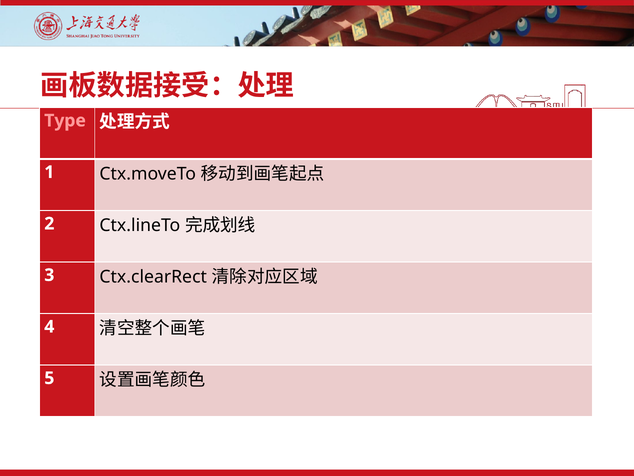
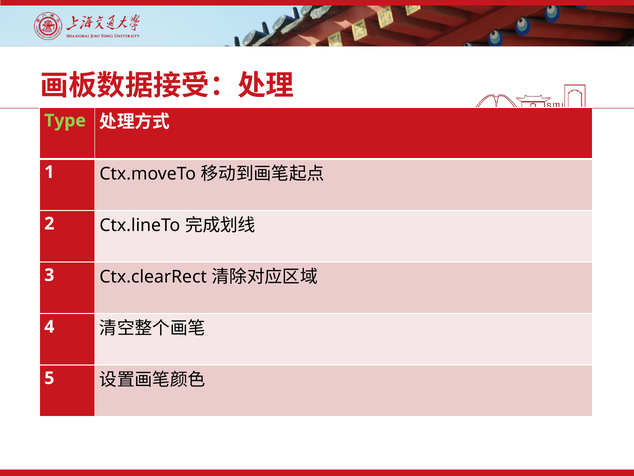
Type colour: pink -> light green
